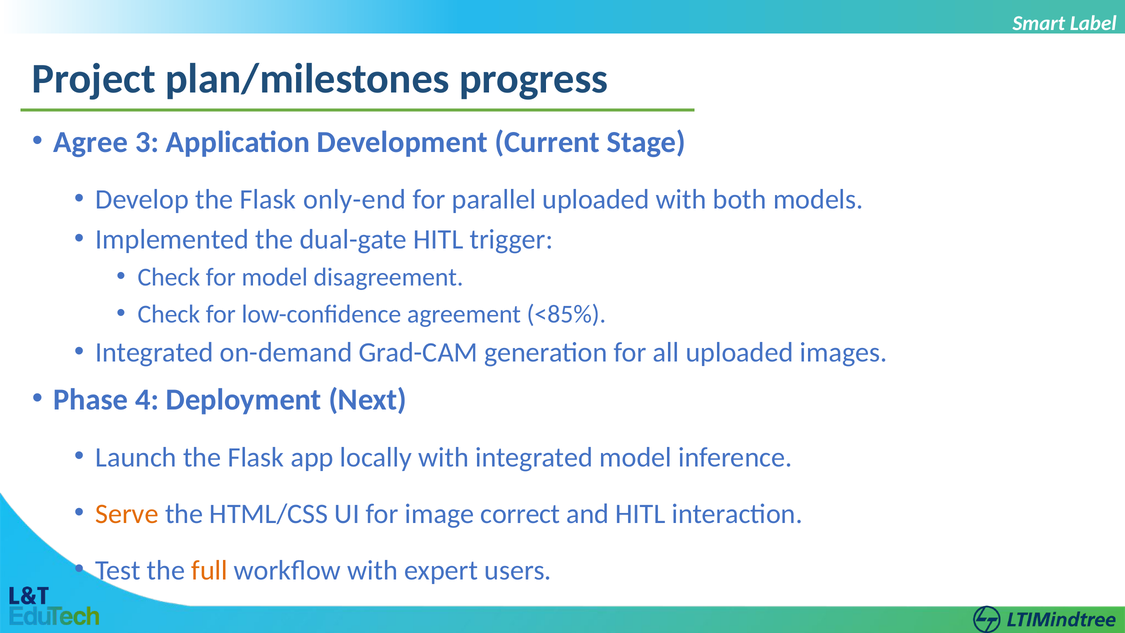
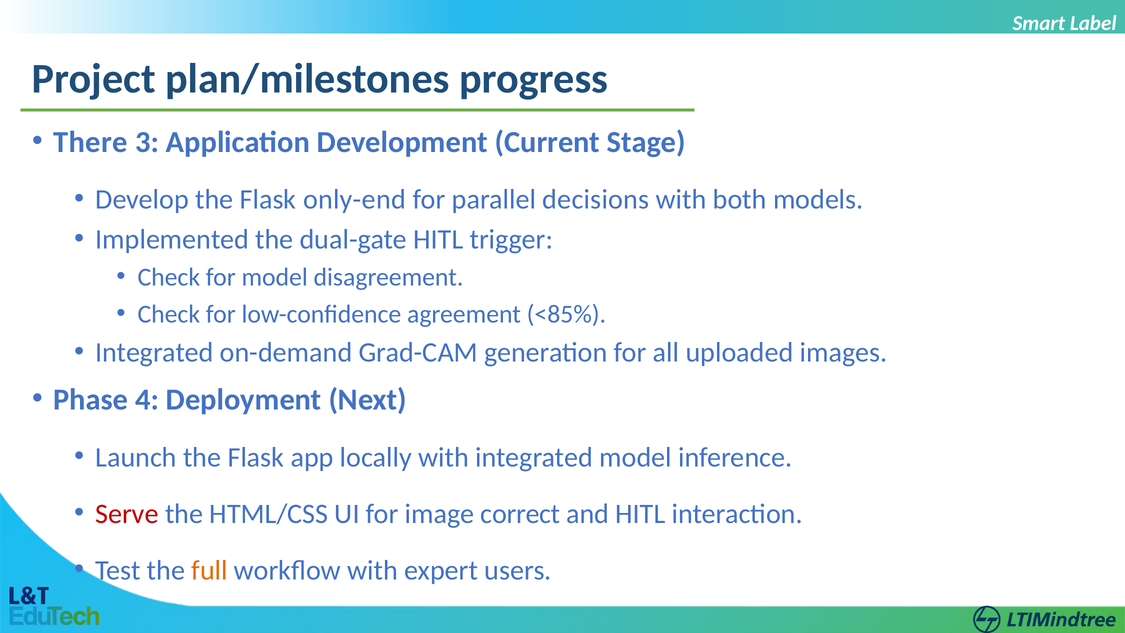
Agree: Agree -> There
parallel uploaded: uploaded -> decisions
Serve colour: orange -> red
